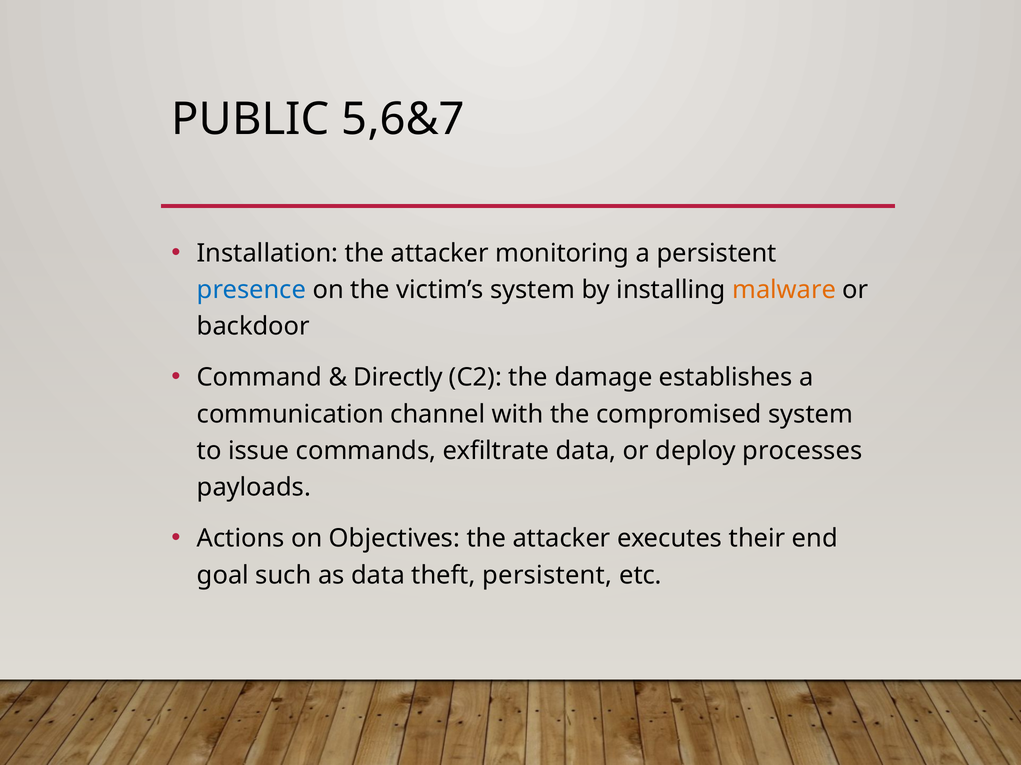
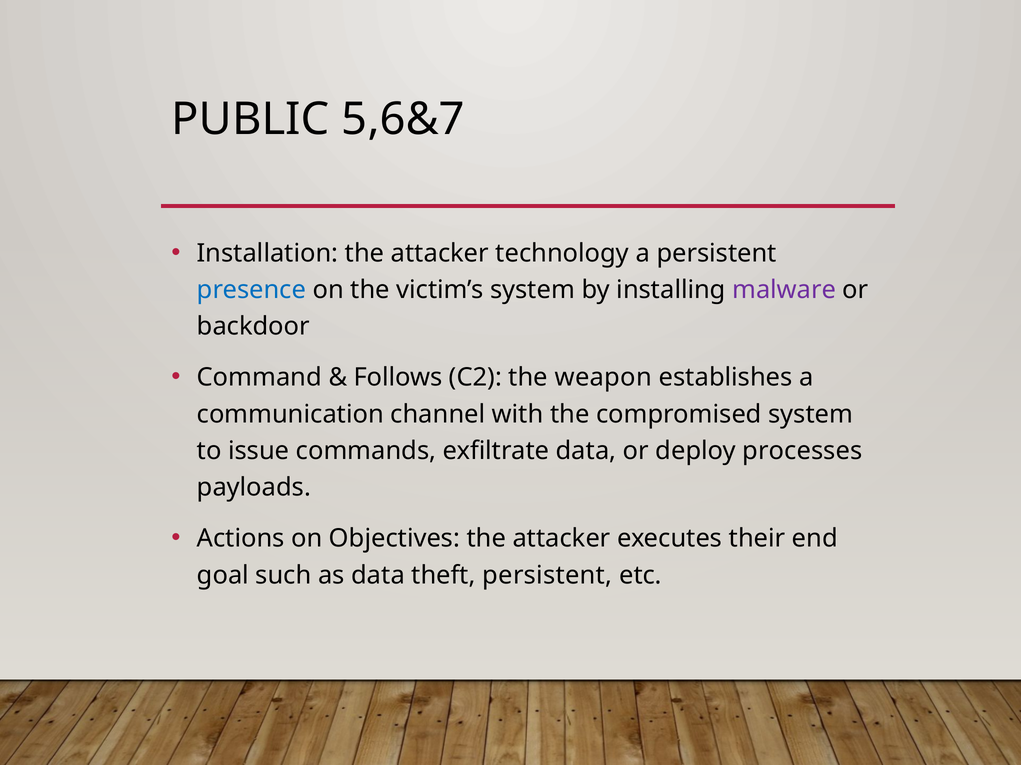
monitoring: monitoring -> technology
malware colour: orange -> purple
Directly: Directly -> Follows
damage: damage -> weapon
